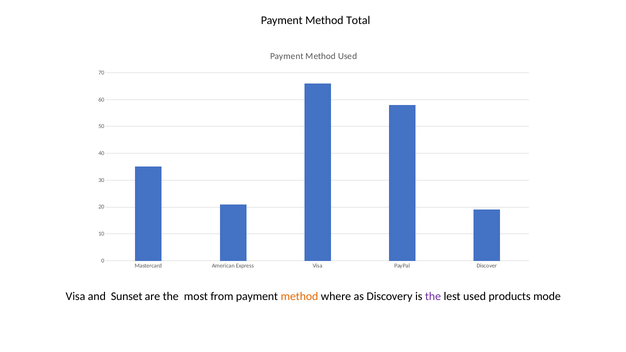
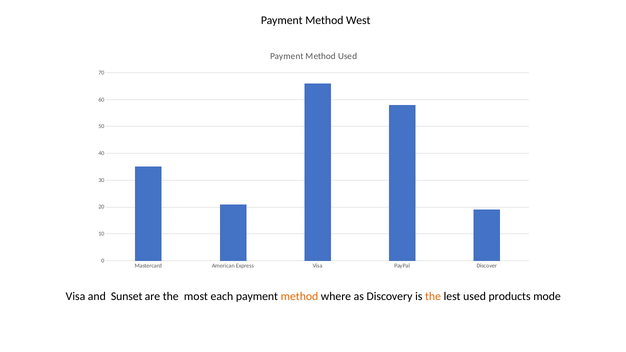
Total: Total -> West
from: from -> each
the at (433, 296) colour: purple -> orange
